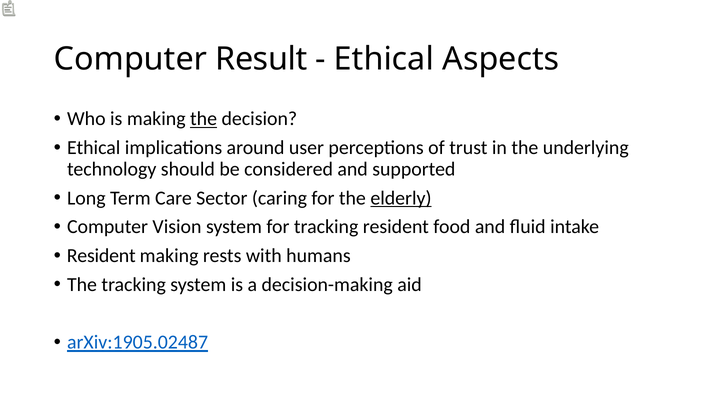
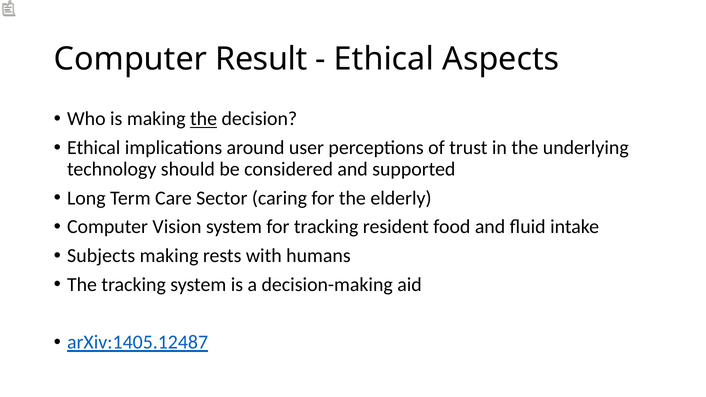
elderly underline: present -> none
Resident at (101, 256): Resident -> Subjects
arXiv:1905.02487: arXiv:1905.02487 -> arXiv:1405.12487
